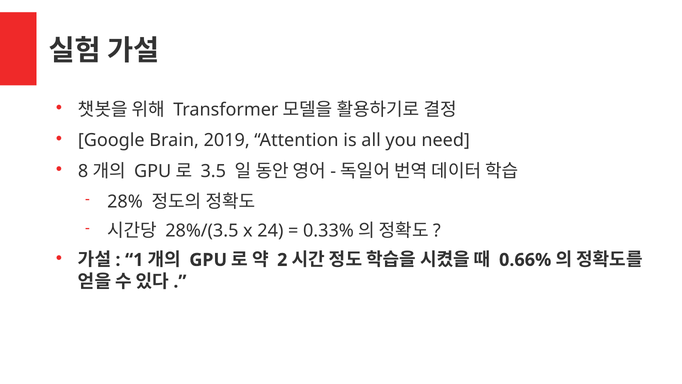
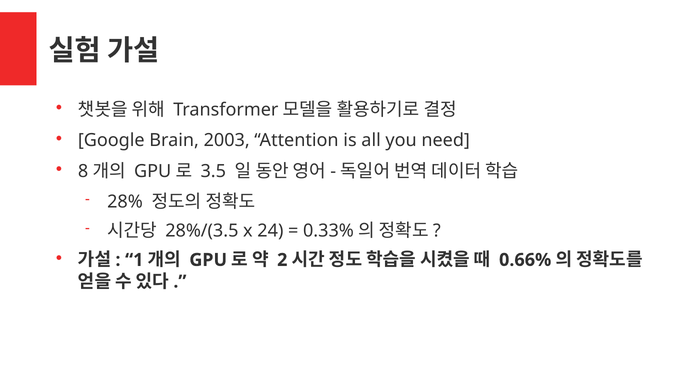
2019: 2019 -> 2003
